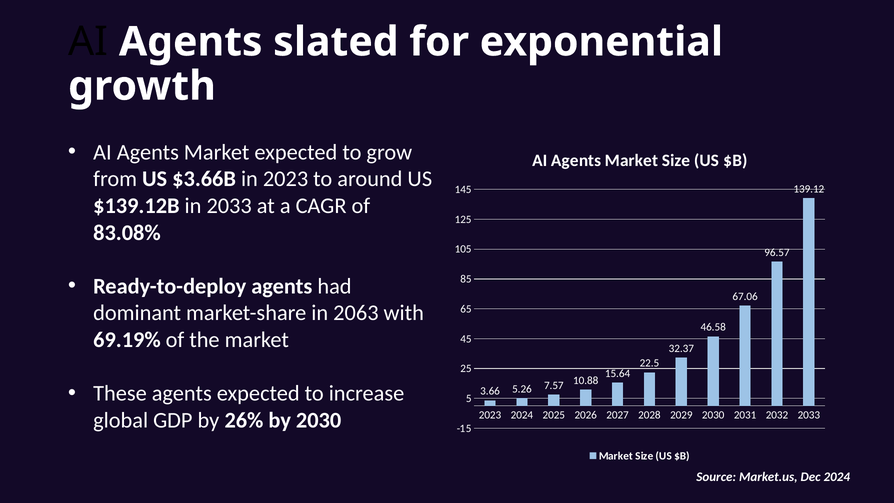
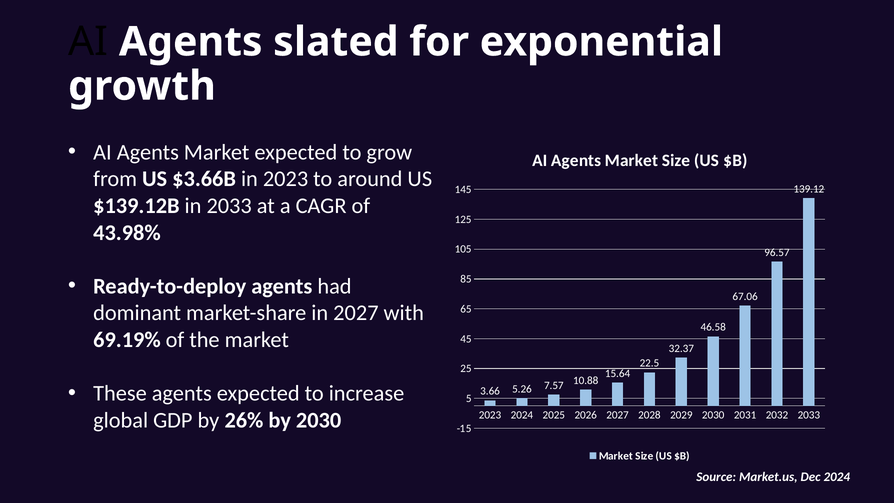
83.08%: 83.08% -> 43.98%
in 2063: 2063 -> 2027
